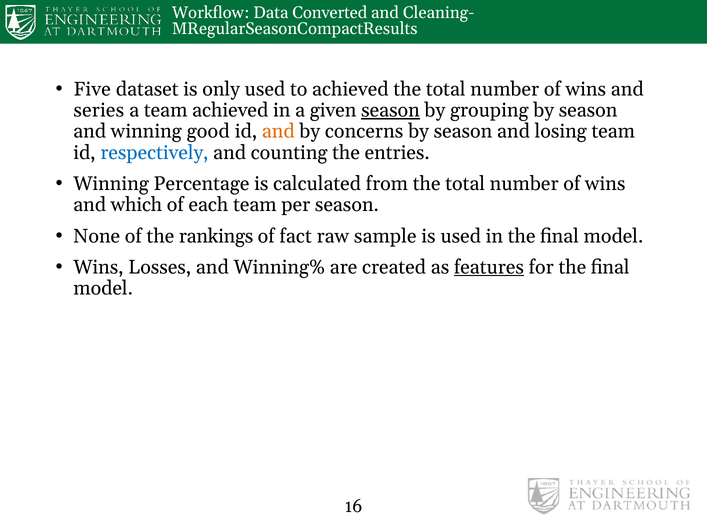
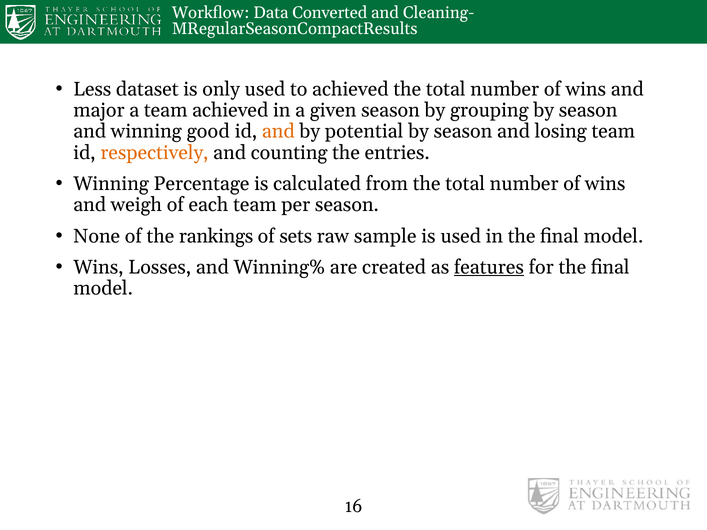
Five: Five -> Less
series: series -> major
season at (391, 110) underline: present -> none
concerns: concerns -> potential
respectively colour: blue -> orange
which: which -> weigh
fact: fact -> sets
